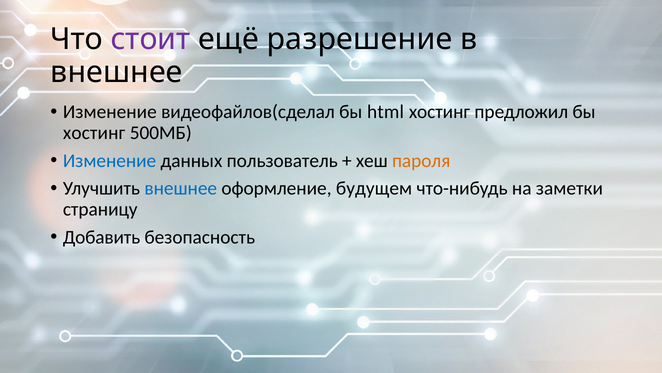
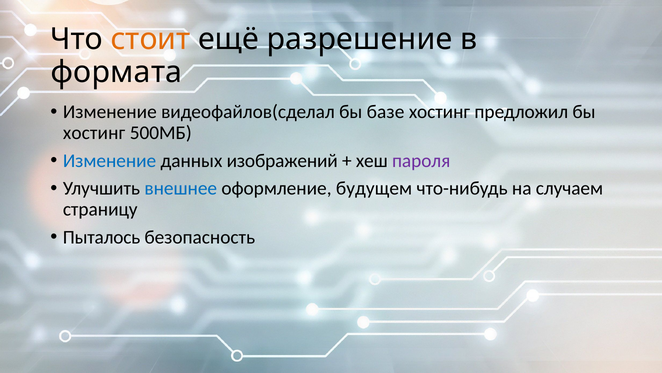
стоит colour: purple -> orange
внешнее at (117, 72): внешнее -> формата
html: html -> базе
пользователь: пользователь -> изображений
пароля colour: orange -> purple
заметки: заметки -> случаем
Добавить: Добавить -> Пыталось
